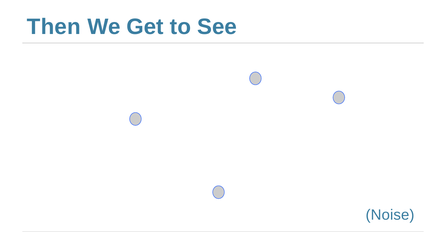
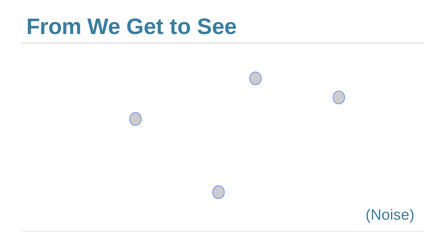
Then: Then -> From
